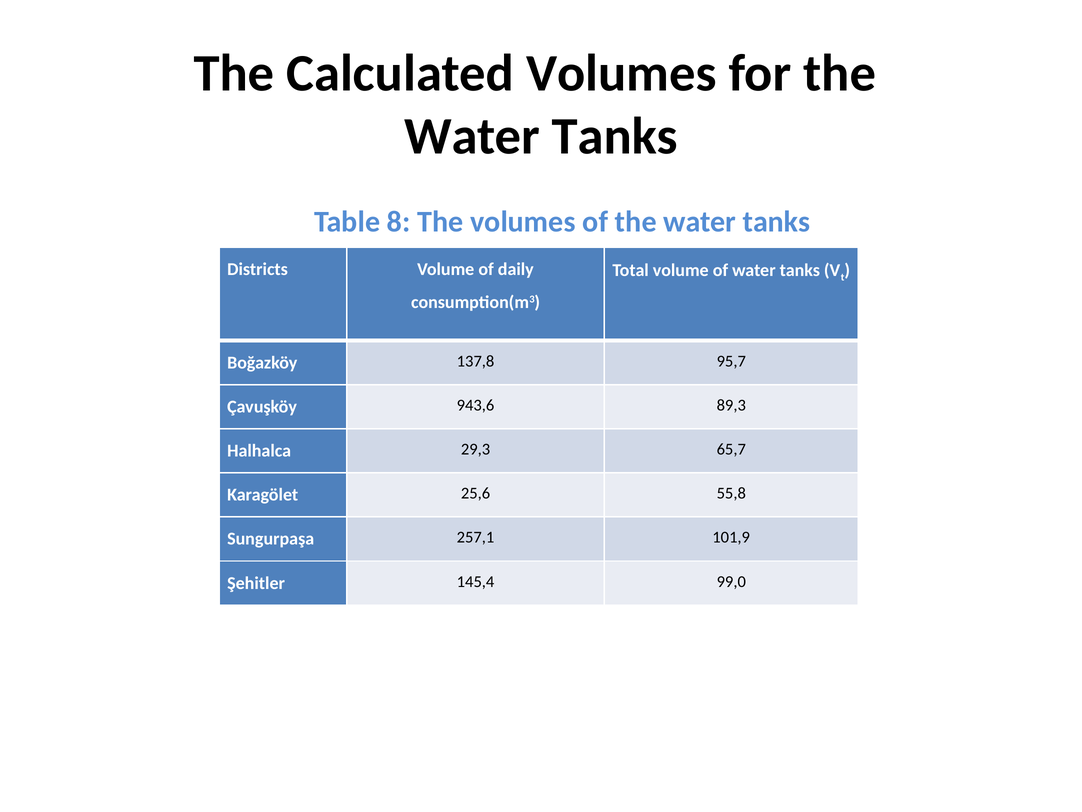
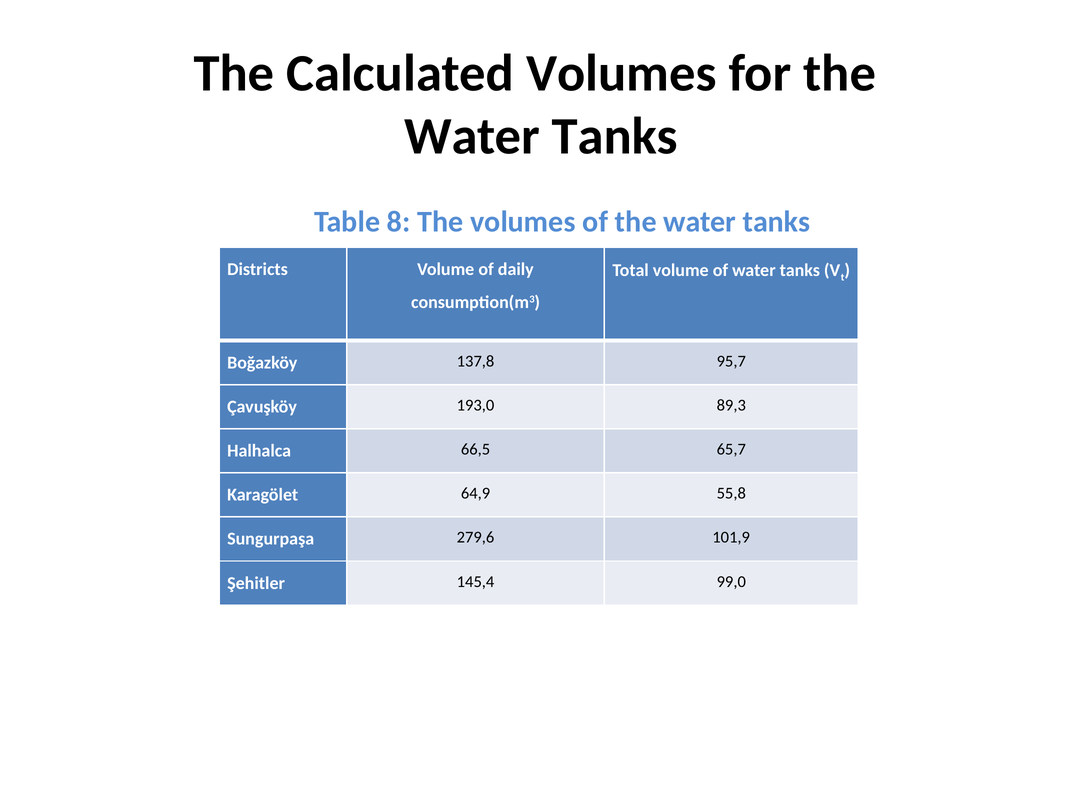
943,6: 943,6 -> 193,0
29,3: 29,3 -> 66,5
25,6: 25,6 -> 64,9
257,1: 257,1 -> 279,6
